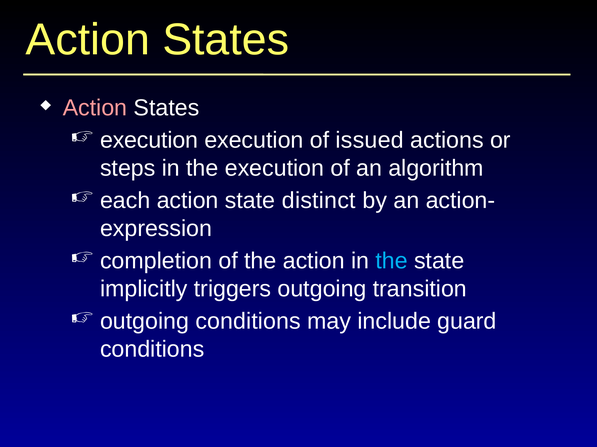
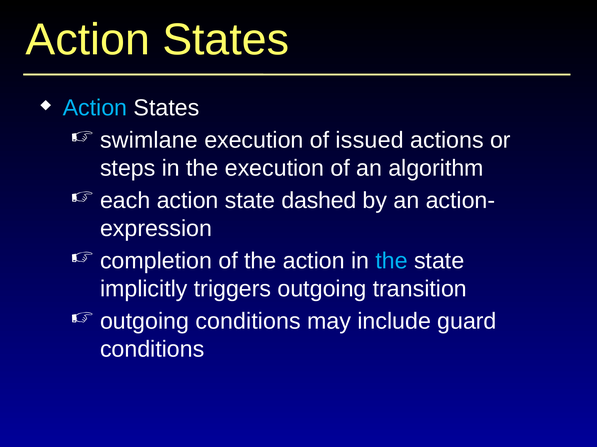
Action at (95, 108) colour: pink -> light blue
execution at (149, 141): execution -> swimlane
distinct: distinct -> dashed
